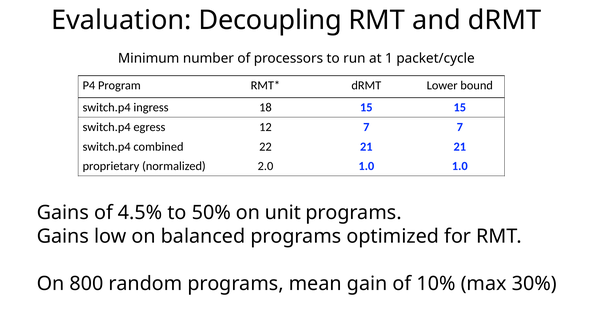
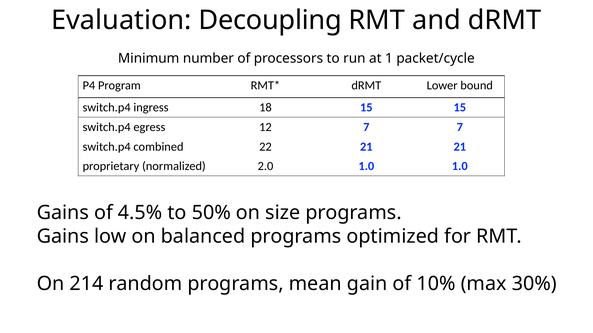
unit: unit -> size
800: 800 -> 214
